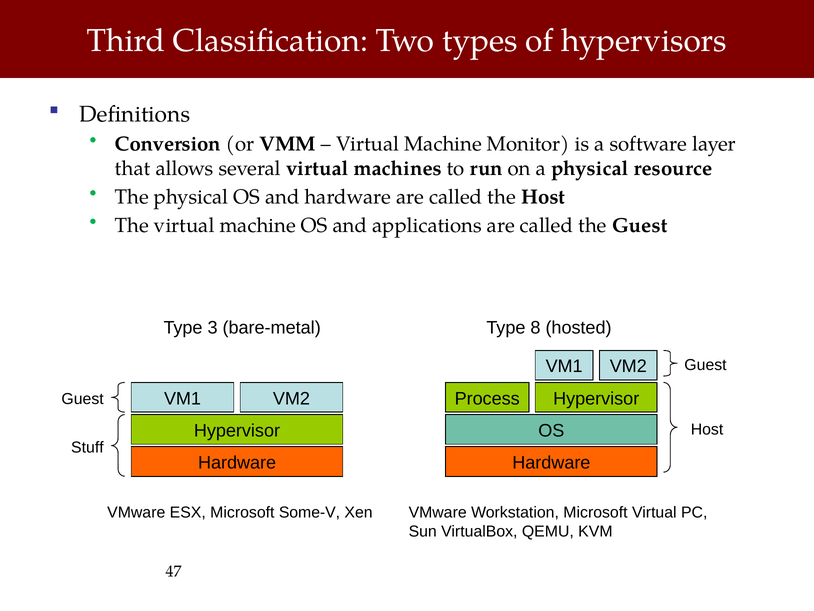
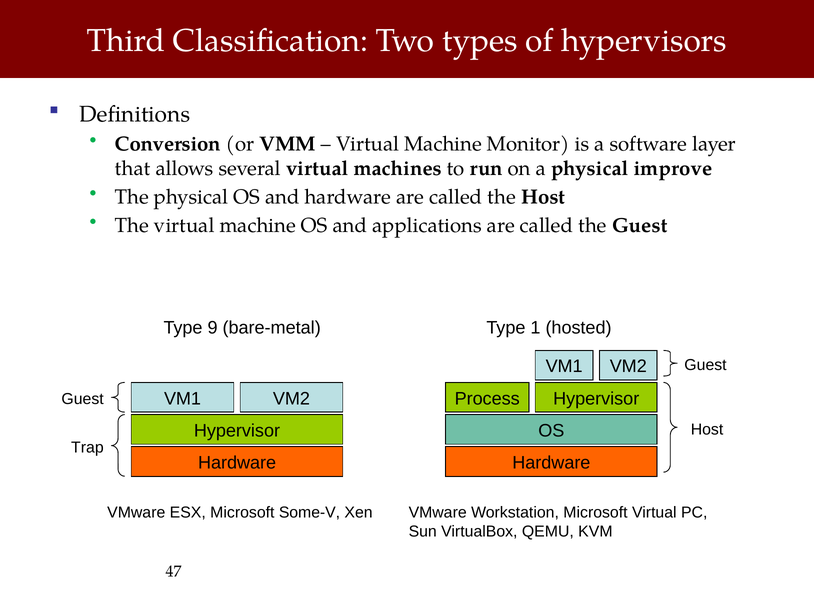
resource: resource -> improve
3: 3 -> 9
8: 8 -> 1
Stuff: Stuff -> Trap
